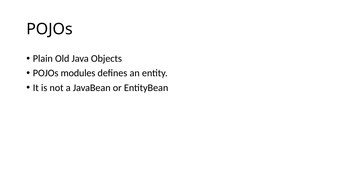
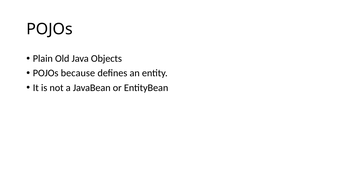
modules: modules -> because
